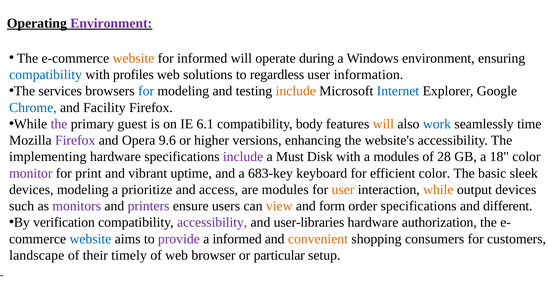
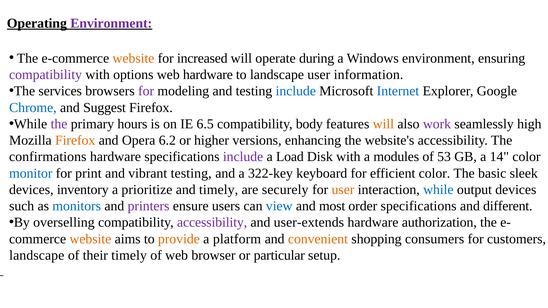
for informed: informed -> increased
compatibility at (46, 75) colour: blue -> purple
profiles: profiles -> options
web solutions: solutions -> hardware
to regardless: regardless -> landscape
for at (146, 91) colour: blue -> purple
include at (296, 91) colour: orange -> blue
Facility: Facility -> Suggest
guest: guest -> hours
6.1: 6.1 -> 6.5
work colour: blue -> purple
time: time -> high
Firefox at (75, 140) colour: purple -> orange
9.6: 9.6 -> 6.2
implementing: implementing -> confirmations
Must: Must -> Load
28: 28 -> 53
18: 18 -> 14
monitor colour: purple -> blue
vibrant uptime: uptime -> testing
683-key: 683-key -> 322-key
devices modeling: modeling -> inventory
and access: access -> timely
are modules: modules -> securely
while at (438, 190) colour: orange -> blue
monitors colour: purple -> blue
view colour: orange -> blue
form: form -> most
verification: verification -> overselling
user-libraries: user-libraries -> user-extends
website at (90, 239) colour: blue -> orange
provide colour: purple -> orange
a informed: informed -> platform
